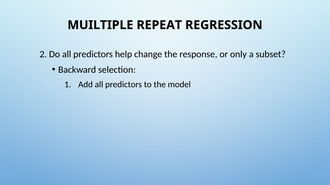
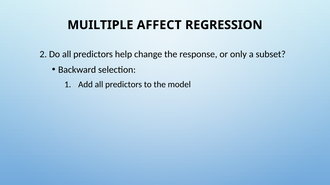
REPEAT: REPEAT -> AFFECT
